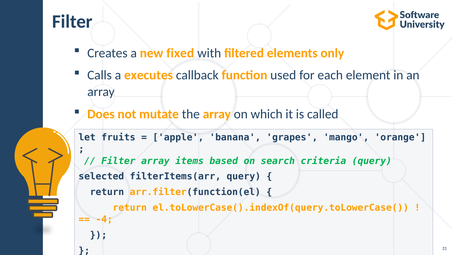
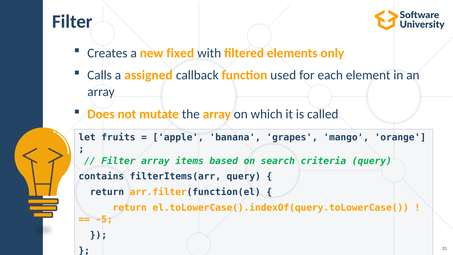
executes: executes -> assigned
selected: selected -> contains
-4: -4 -> -5
